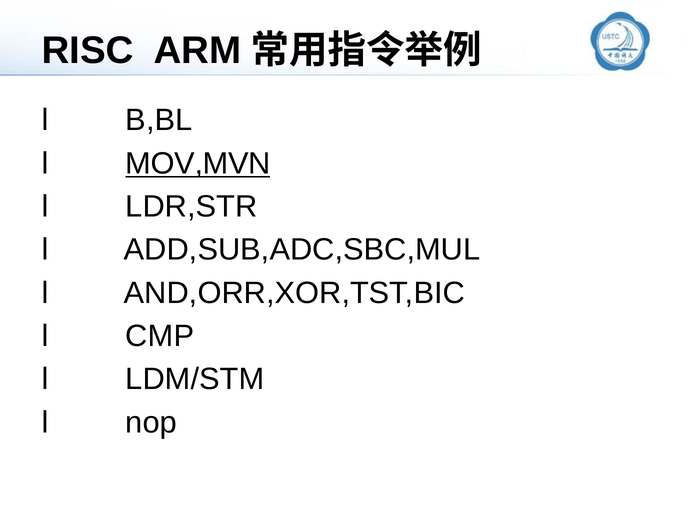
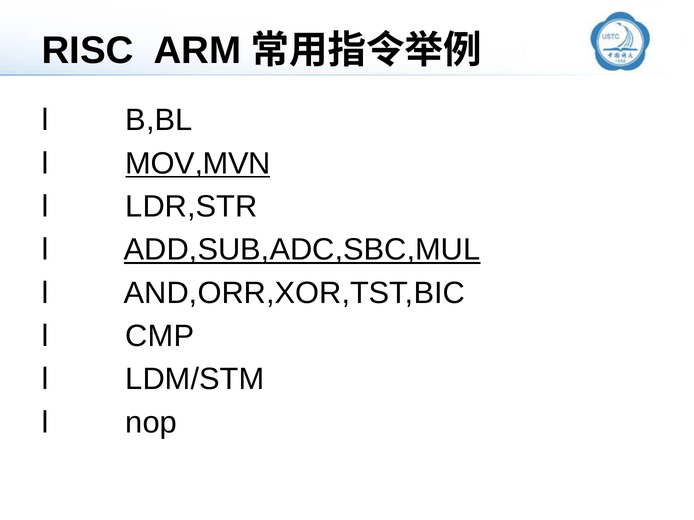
ADD,SUB,ADC,SBC,MUL underline: none -> present
